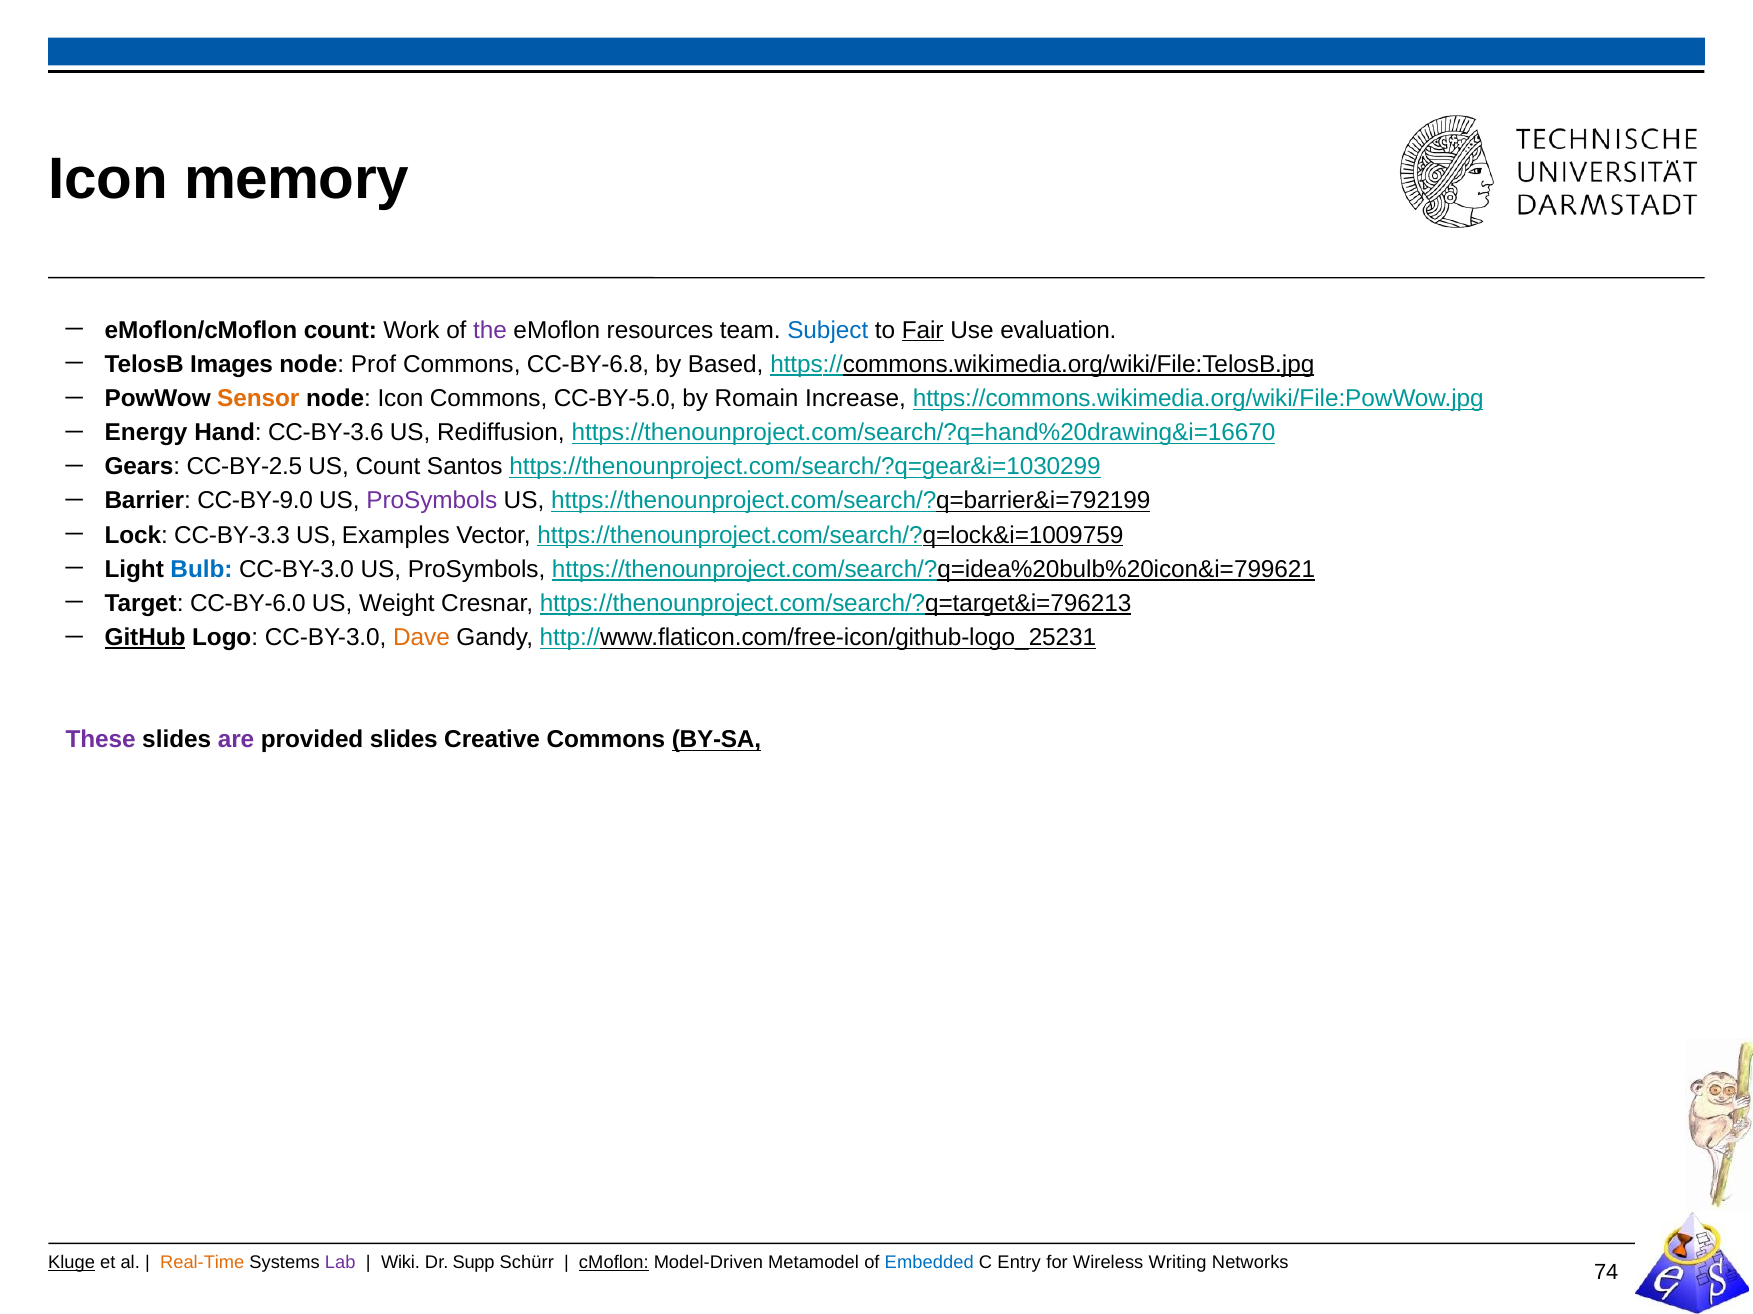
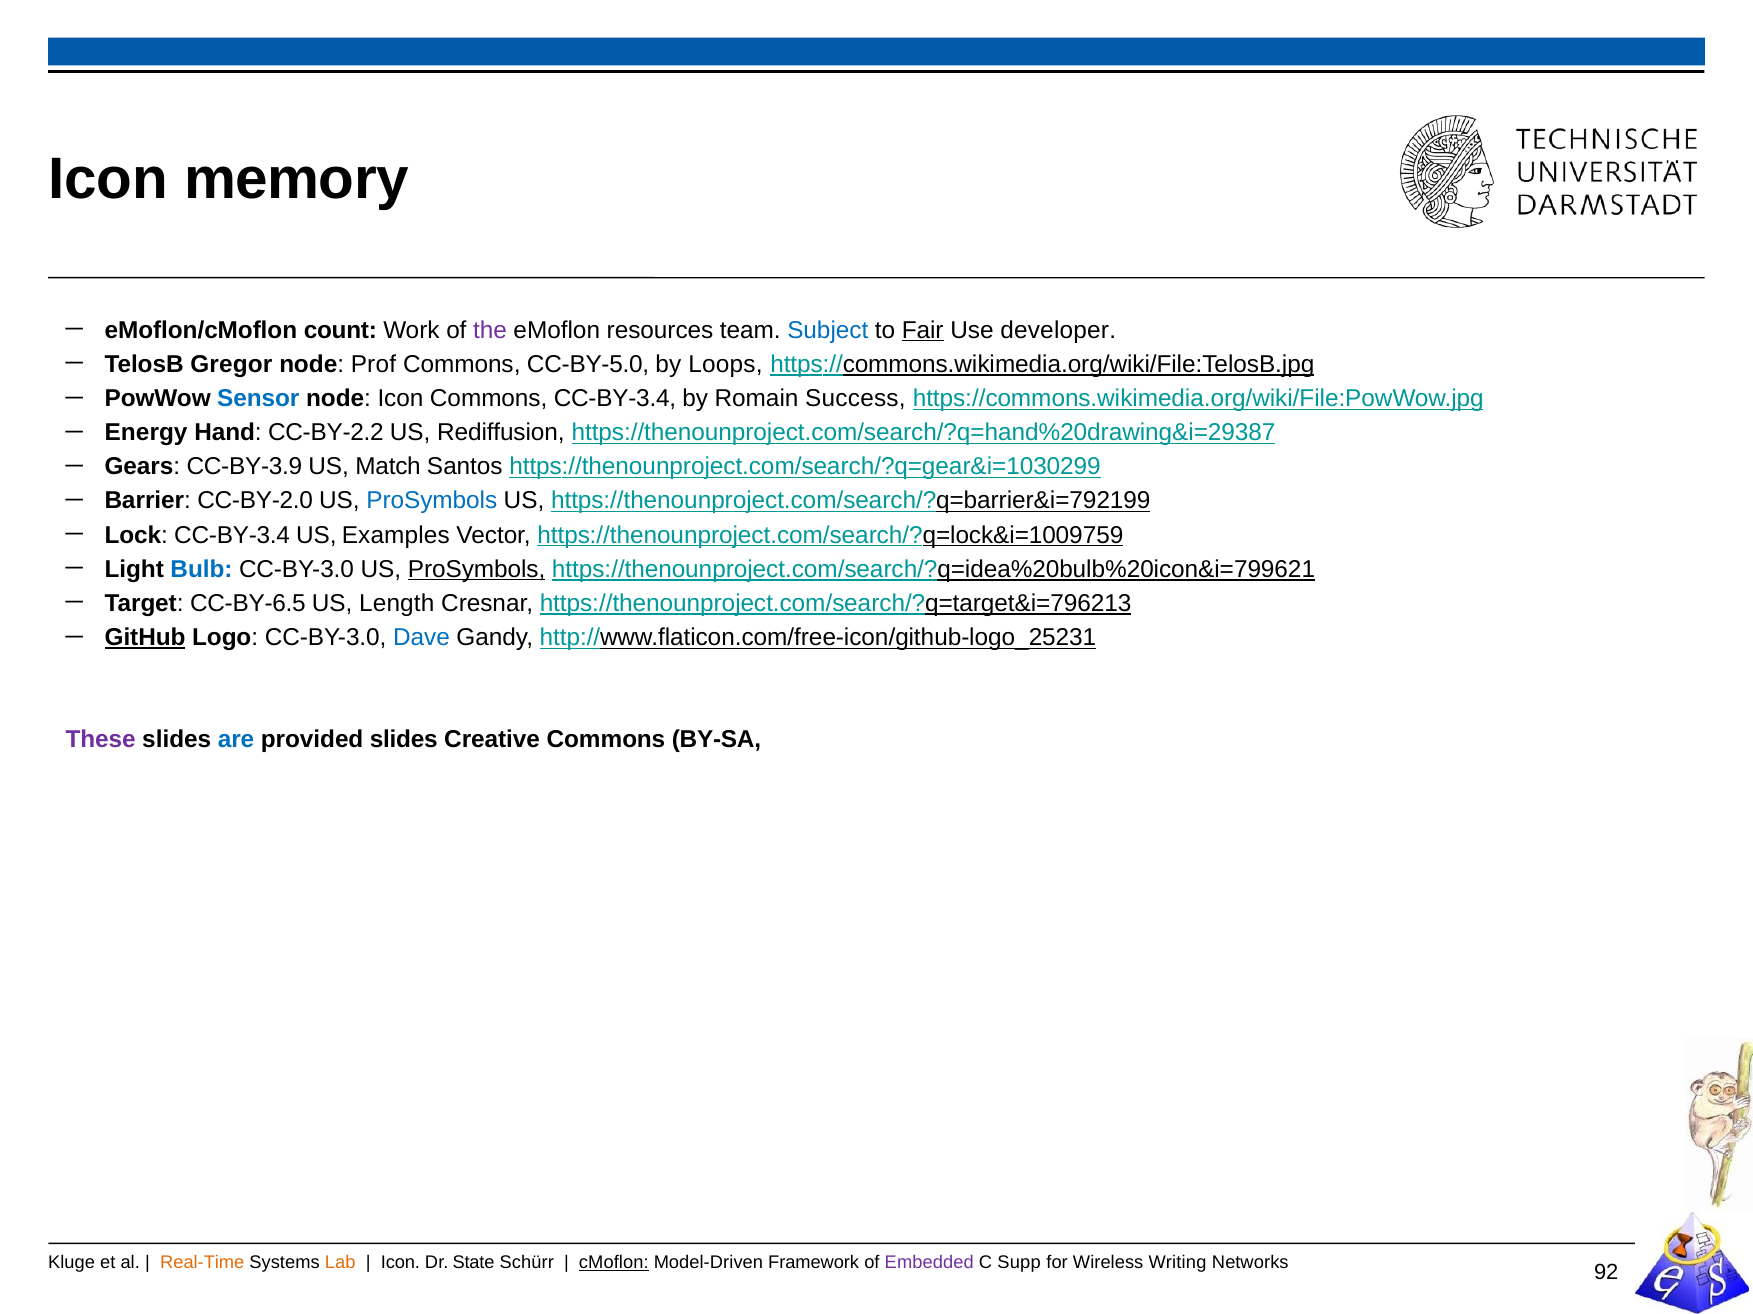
evaluation: evaluation -> developer
Images: Images -> Gregor
CC-BY-6.8: CC-BY-6.8 -> CC-BY-5.0
Based: Based -> Loops
Sensor colour: orange -> blue
Commons CC-BY-5.0: CC-BY-5.0 -> CC-BY-3.4
Increase: Increase -> Success
CC-BY-3.6: CC-BY-3.6 -> CC-BY-2.2
https://thenounproject.com/search/?q=hand%20drawing&i=16670: https://thenounproject.com/search/?q=hand%20drawing&i=16670 -> https://thenounproject.com/search/?q=hand%20drawing&i=29387
CC-BY-2.5: CC-BY-2.5 -> CC-BY-3.9
US Count: Count -> Match
CC-BY-9.0: CC-BY-9.0 -> CC-BY-2.0
ProSymbols at (432, 501) colour: purple -> blue
Lock CC-BY-3.3: CC-BY-3.3 -> CC-BY-3.4
ProSymbols at (477, 569) underline: none -> present
CC-BY-6.0: CC-BY-6.0 -> CC-BY-6.5
Weight: Weight -> Length
Dave colour: orange -> blue
are colour: purple -> blue
BY-SA underline: present -> none
Kluge underline: present -> none
Lab colour: purple -> orange
Wiki at (400, 1263): Wiki -> Icon
Supp: Supp -> State
Metamodel: Metamodel -> Framework
Embedded colour: blue -> purple
Entry: Entry -> Supp
74: 74 -> 92
